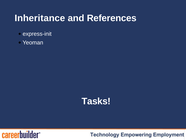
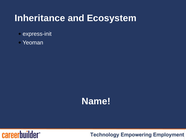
References: References -> Ecosystem
Tasks: Tasks -> Name
